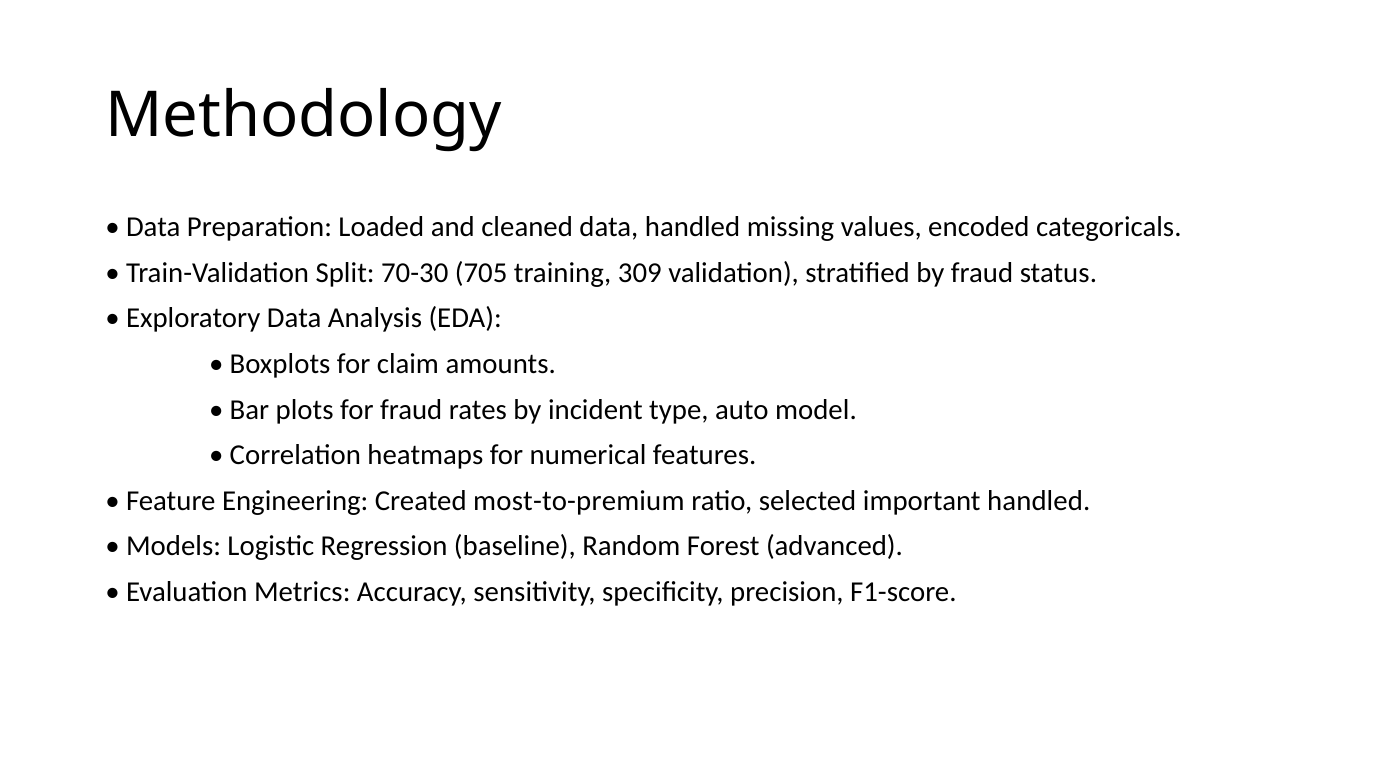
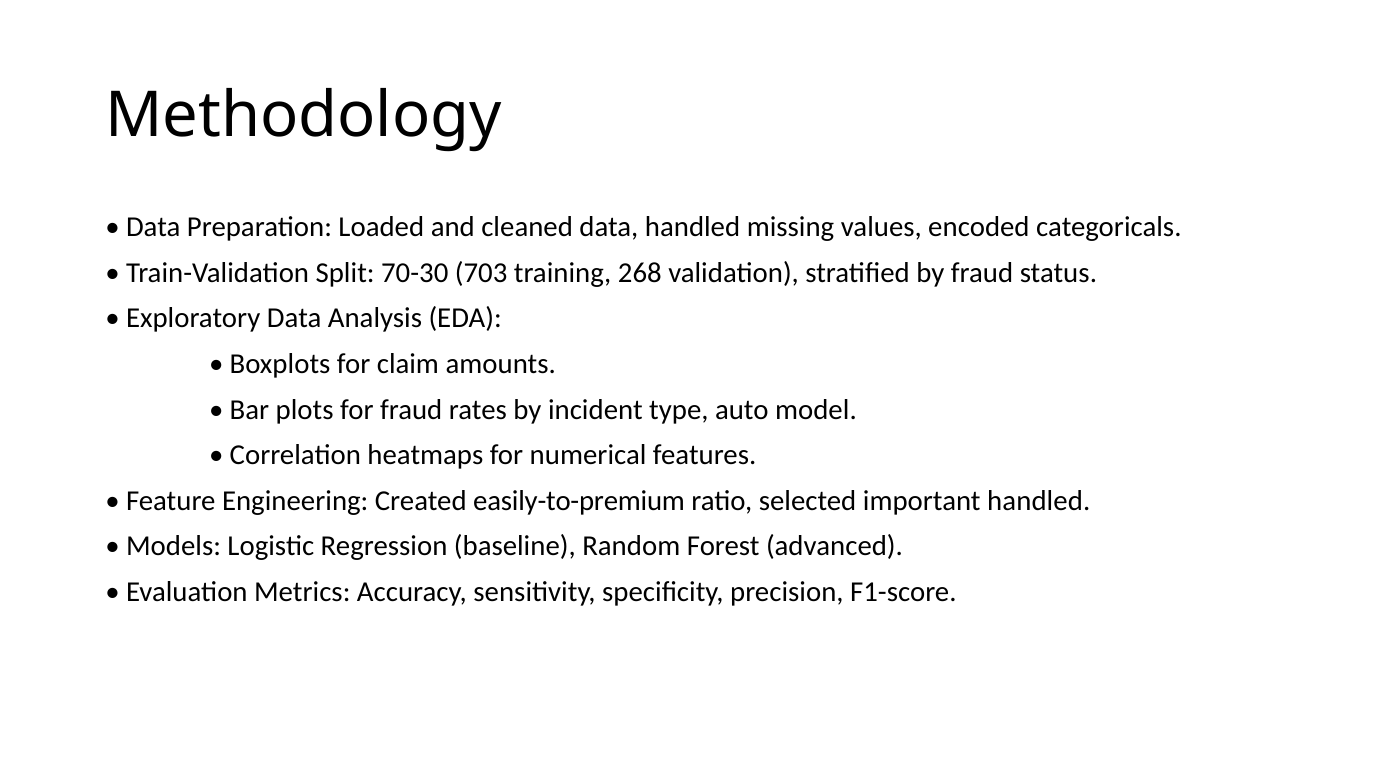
705: 705 -> 703
309: 309 -> 268
most-to-premium: most-to-premium -> easily-to-premium
